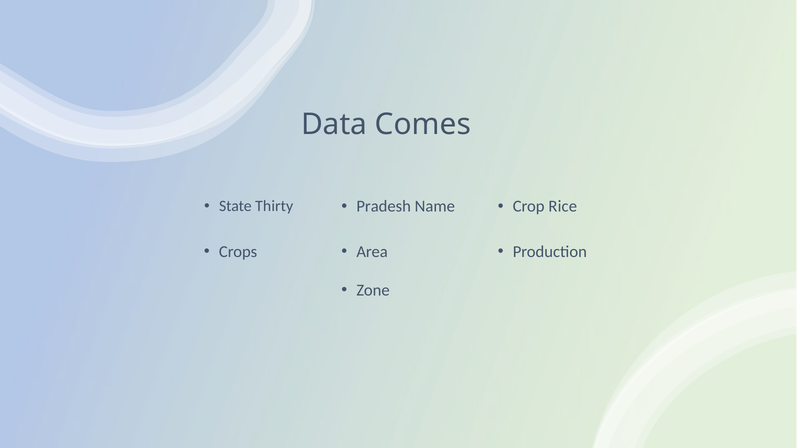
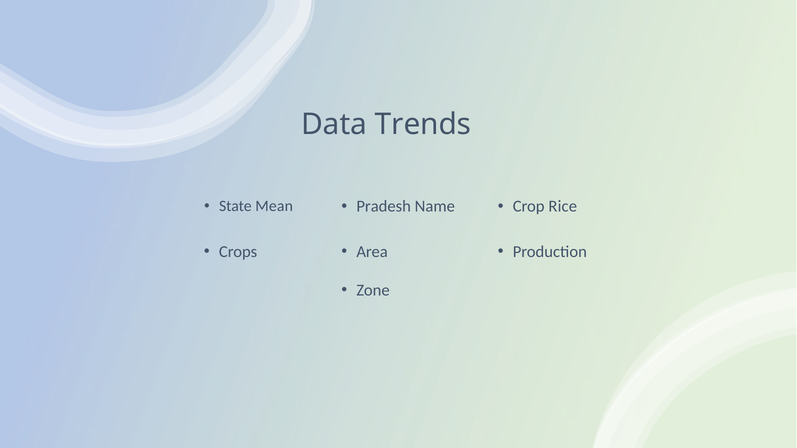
Comes: Comes -> Trends
Thirty: Thirty -> Mean
